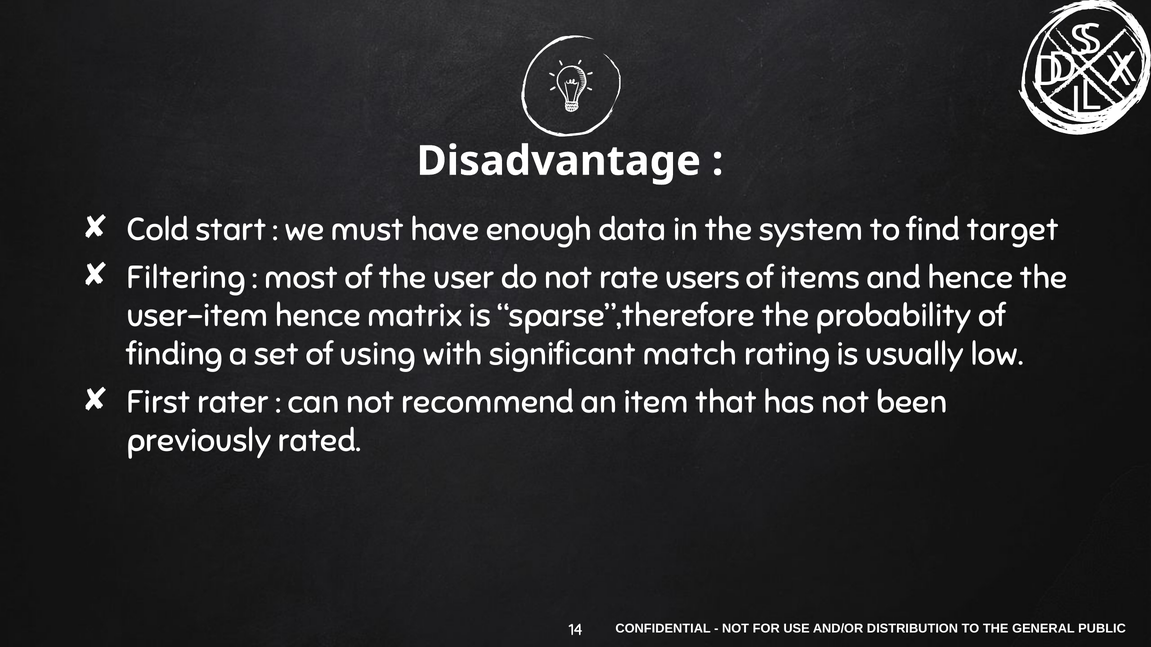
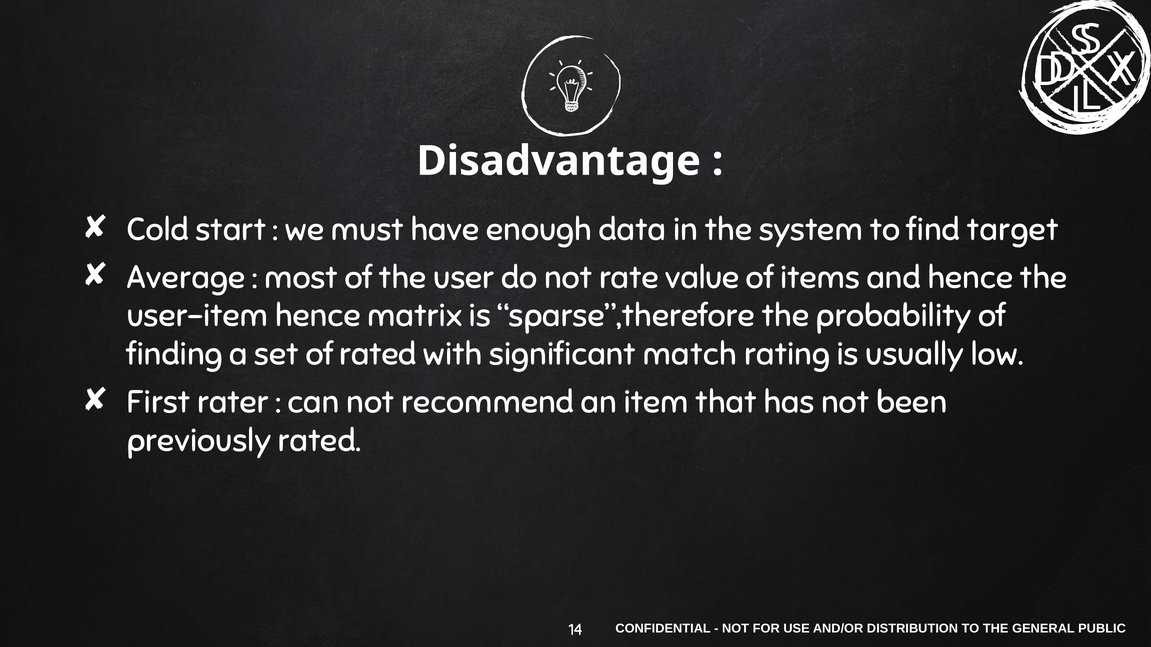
Filtering: Filtering -> Average
users: users -> value
of using: using -> rated
